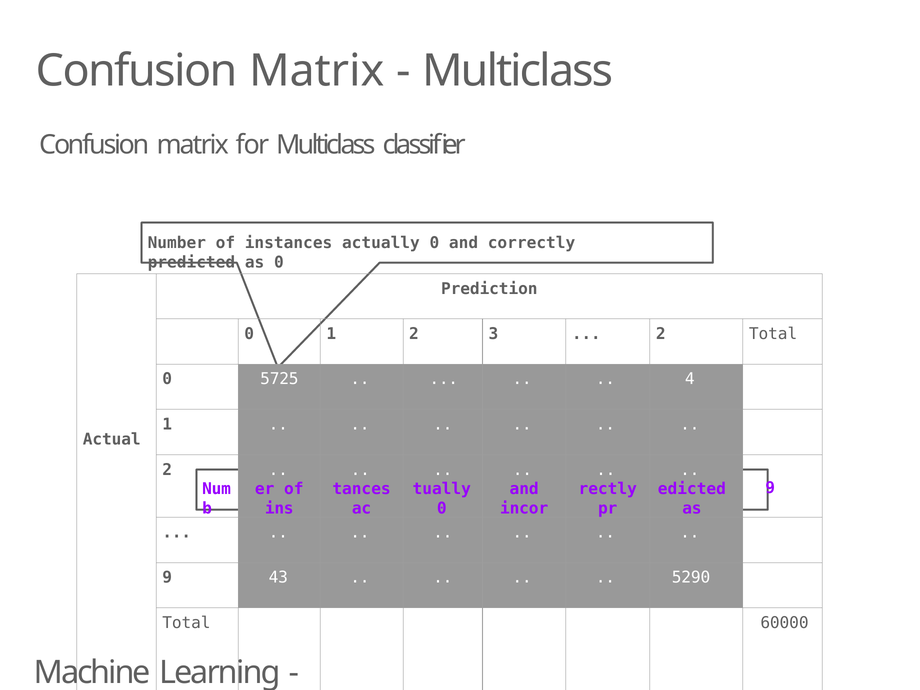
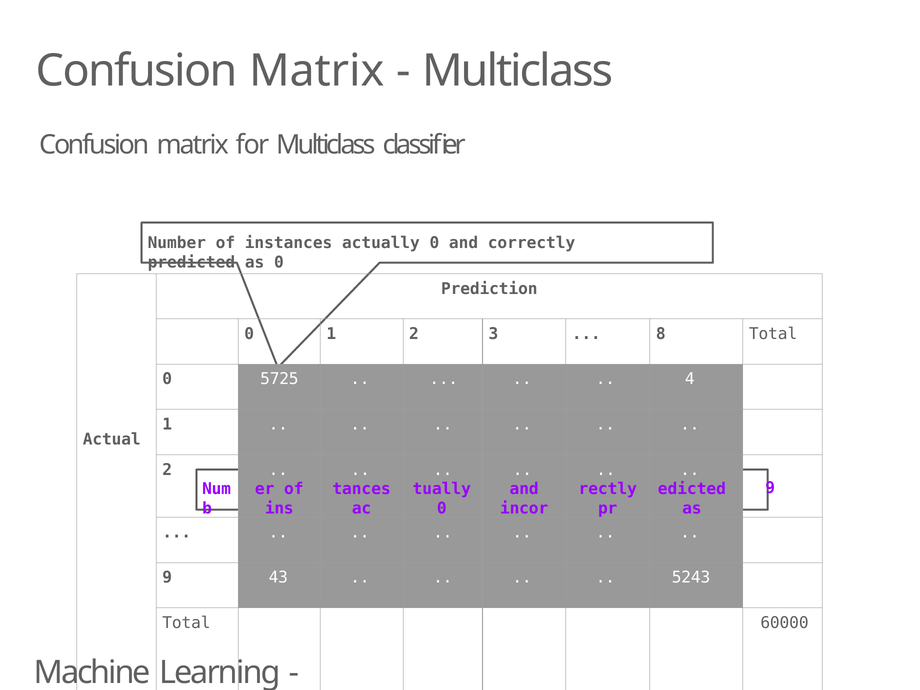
2 at (661, 334): 2 -> 8
5290: 5290 -> 5243
